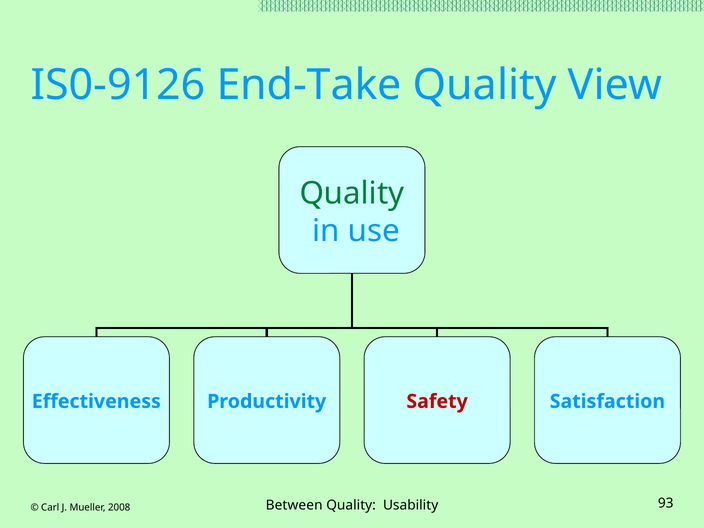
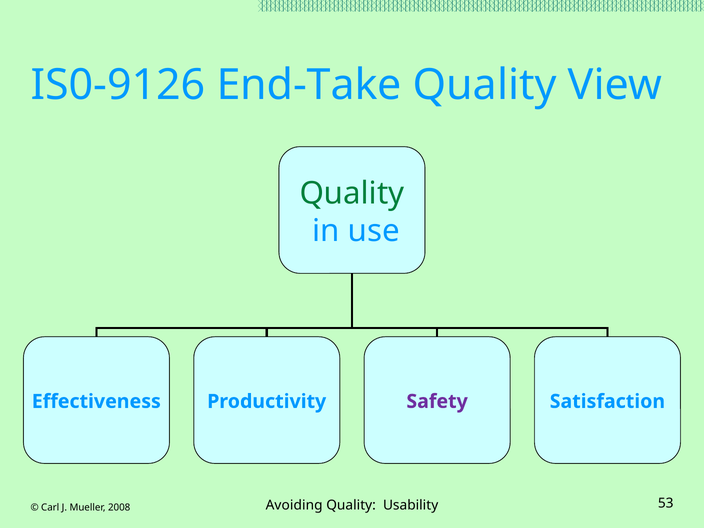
Safety colour: red -> purple
Between: Between -> Avoiding
93: 93 -> 53
